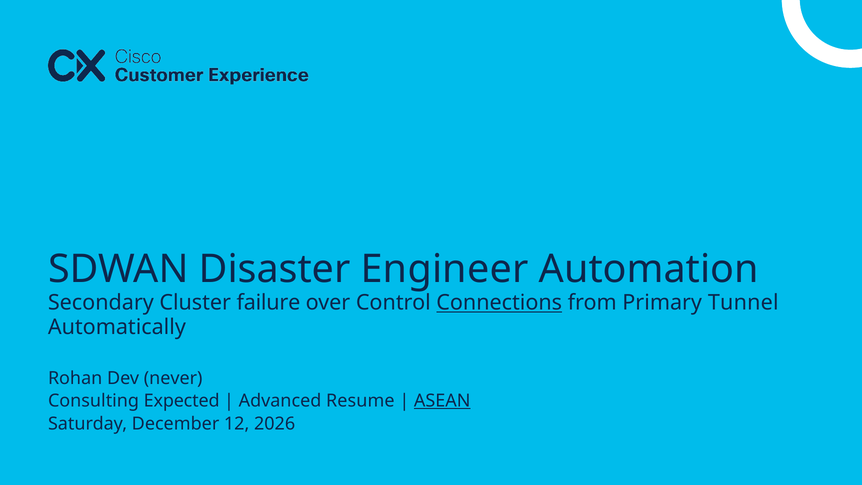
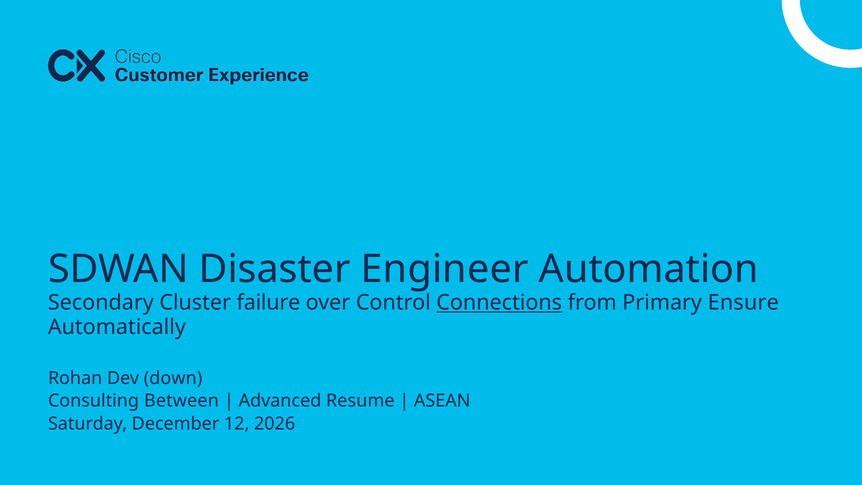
Tunnel: Tunnel -> Ensure
never: never -> down
Expected: Expected -> Between
ASEAN underline: present -> none
